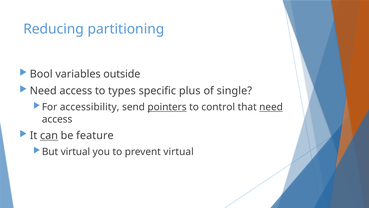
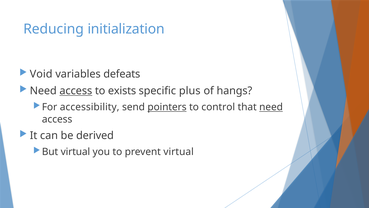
partitioning: partitioning -> initialization
Bool: Bool -> Void
outside: outside -> defeats
access at (76, 91) underline: none -> present
types: types -> exists
single: single -> hangs
can underline: present -> none
feature: feature -> derived
